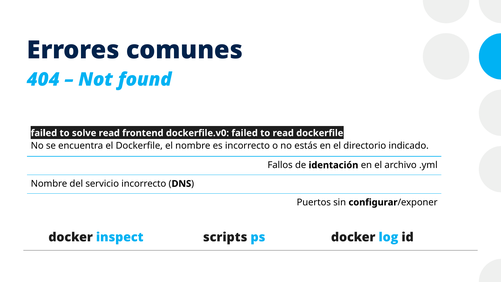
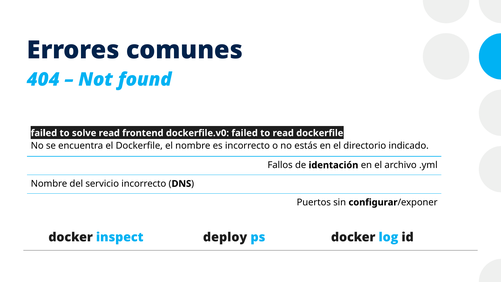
scripts: scripts -> deploy
